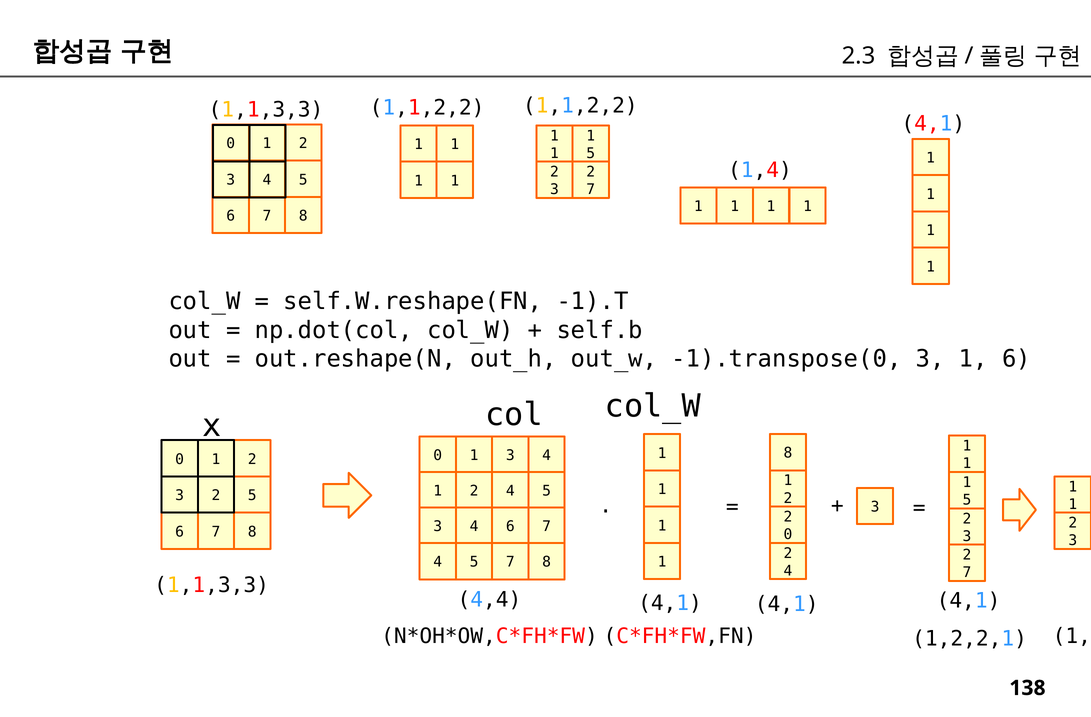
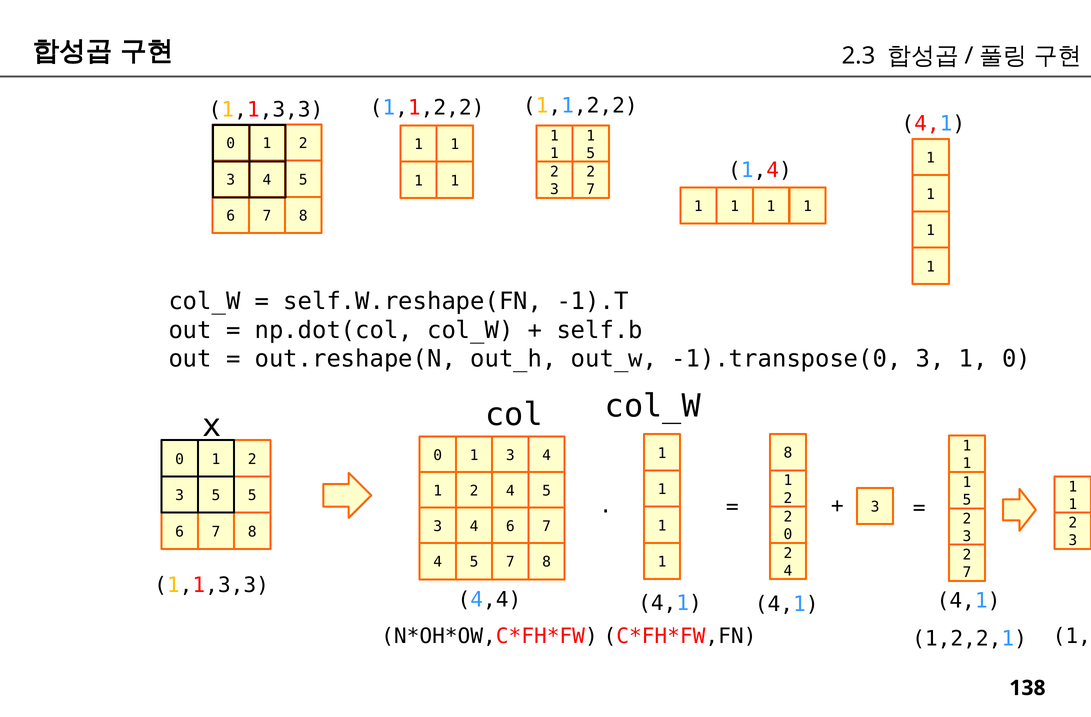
1 6: 6 -> 0
2 at (216, 495): 2 -> 5
